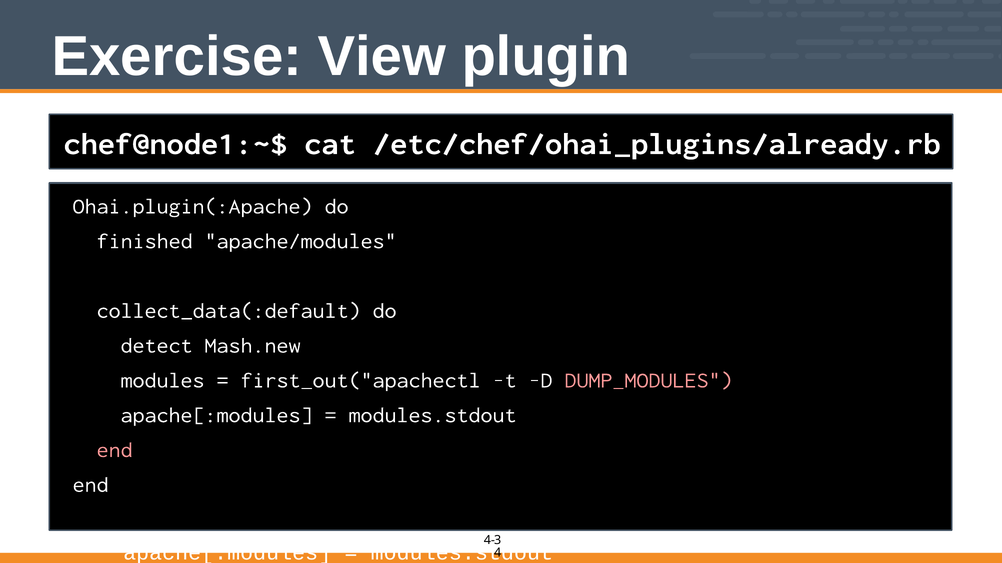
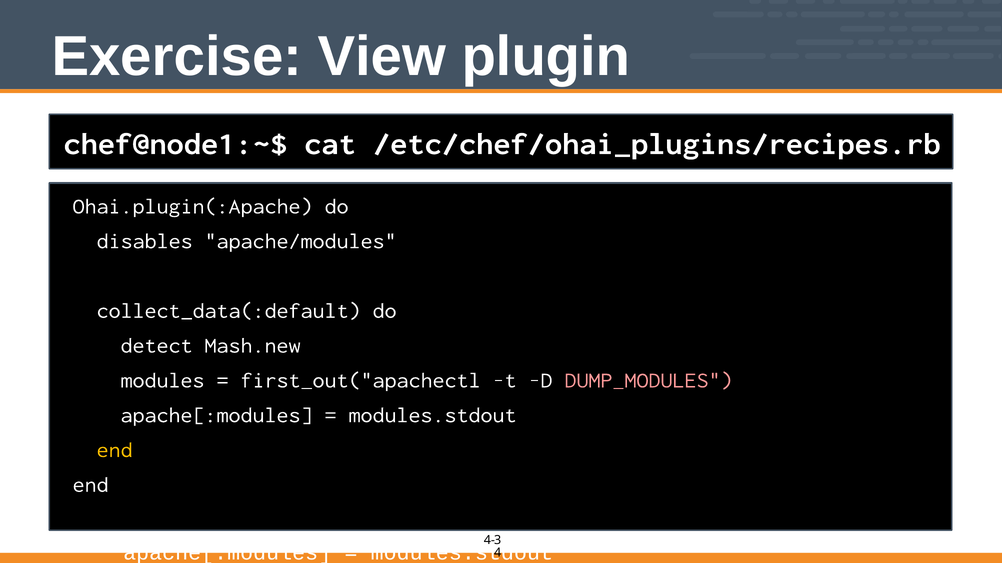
/etc/chef/ohai_plugins/already.rb: /etc/chef/ohai_plugins/already.rb -> /etc/chef/ohai_plugins/recipes.rb
finished: finished -> disables
end at (115, 450) colour: pink -> yellow
